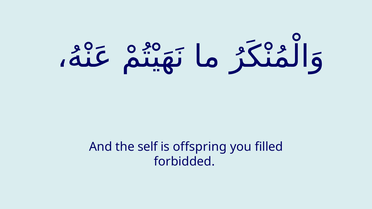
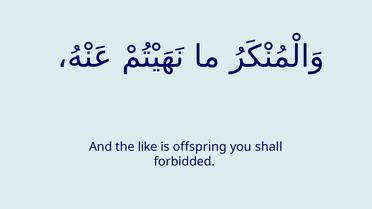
self: self -> like
filled: filled -> shall
